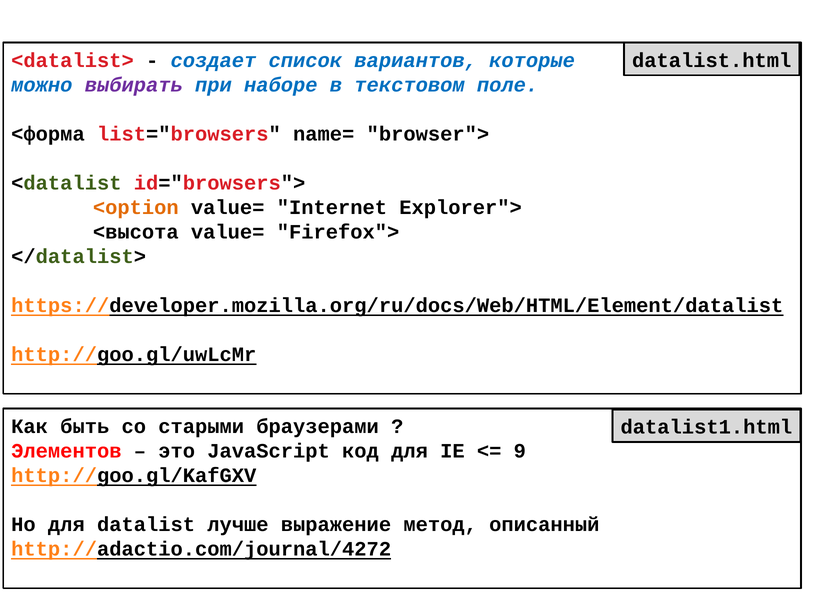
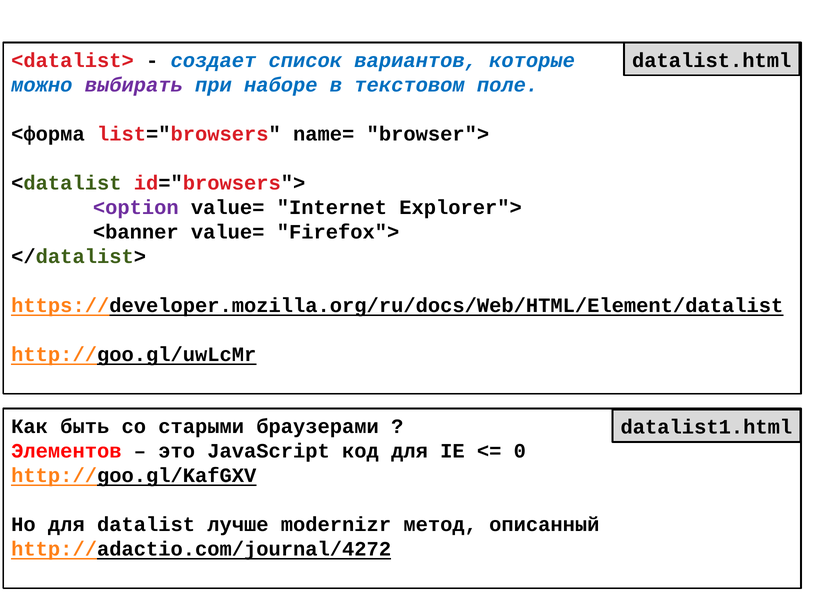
<option colour: orange -> purple
<высотa: <высотa -> <banner
9: 9 -> 0
выражение: выражение -> modernizr
